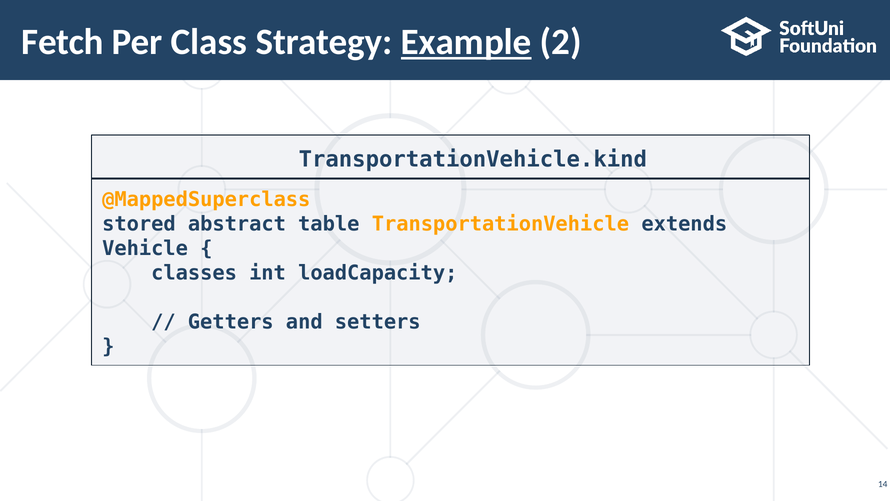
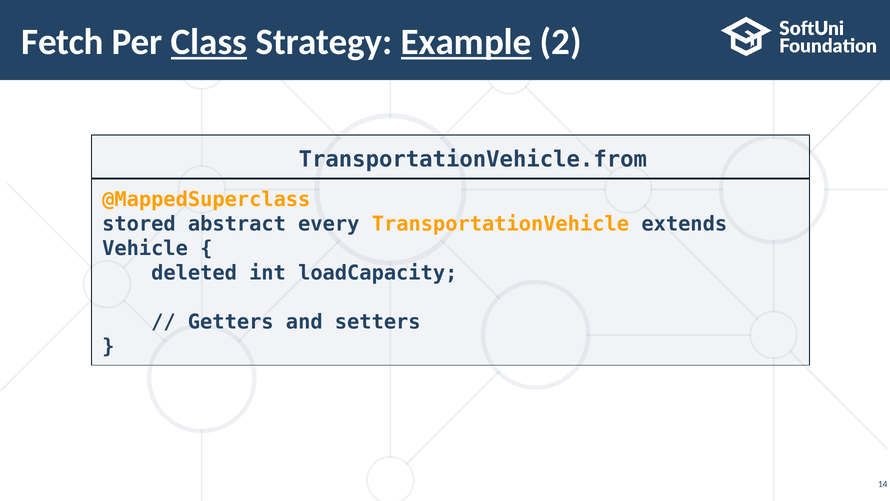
Class underline: none -> present
TransportationVehicle.kind: TransportationVehicle.kind -> TransportationVehicle.from
table: table -> every
classes: classes -> deleted
